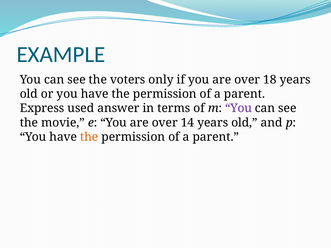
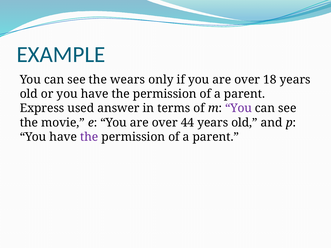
voters: voters -> wears
14: 14 -> 44
the at (89, 137) colour: orange -> purple
